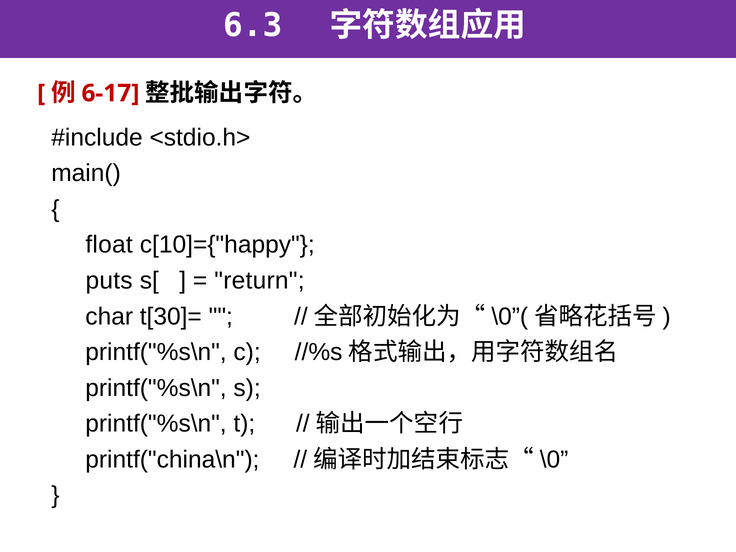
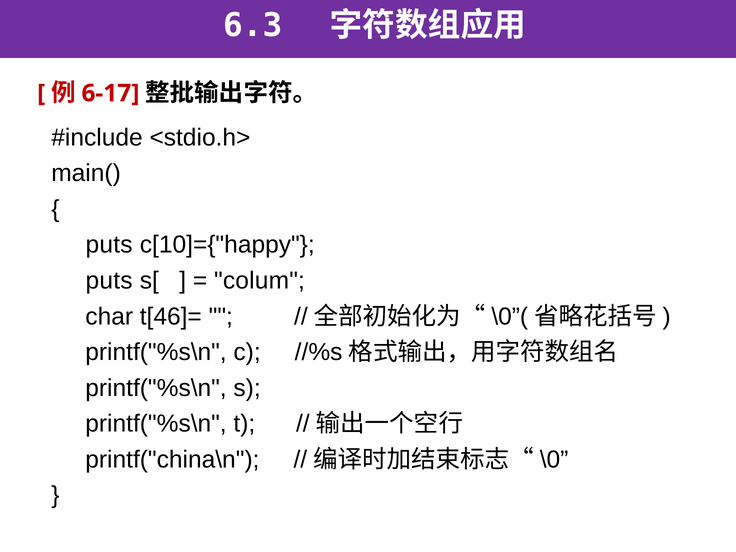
float at (109, 245): float -> puts
return: return -> colum
t[30]=: t[30]= -> t[46]=
